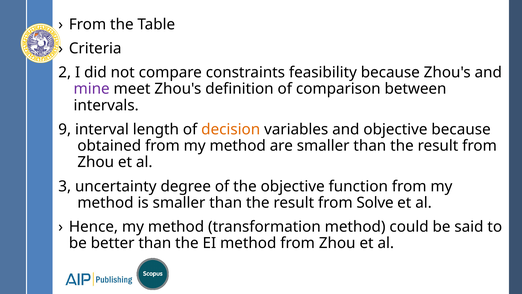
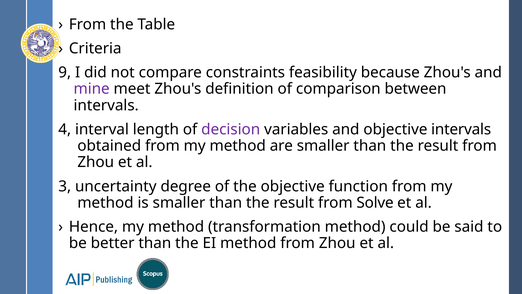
2: 2 -> 9
9: 9 -> 4
decision colour: orange -> purple
objective because: because -> intervals
